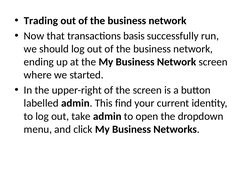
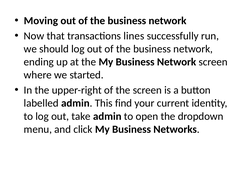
Trading: Trading -> Moving
basis: basis -> lines
